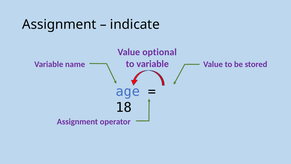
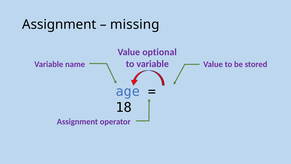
indicate: indicate -> missing
